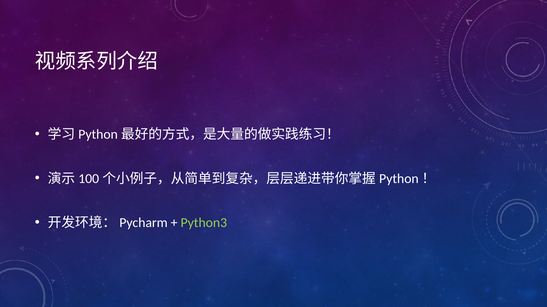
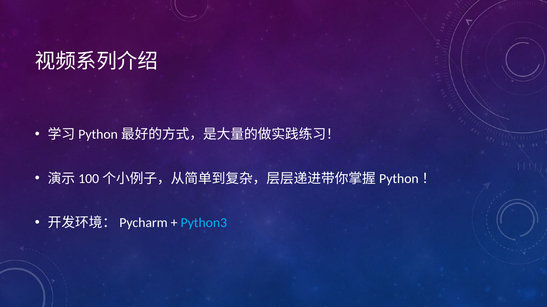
Python3 colour: light green -> light blue
